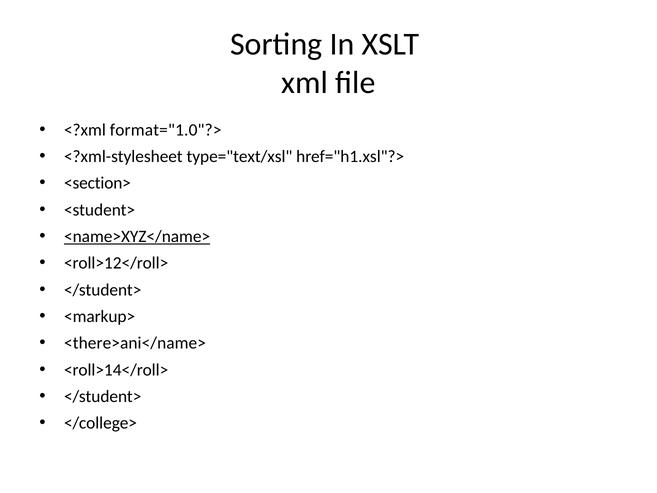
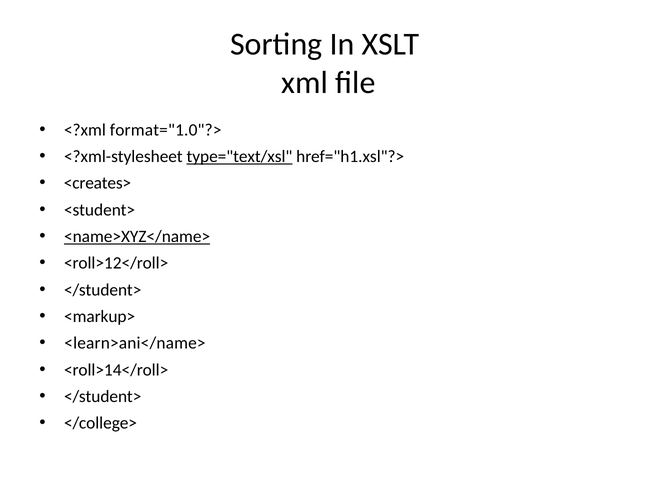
type="text/xsl underline: none -> present
<section>: <section> -> <creates>
<there>ani</name>: <there>ani</name> -> <learn>ani</name>
